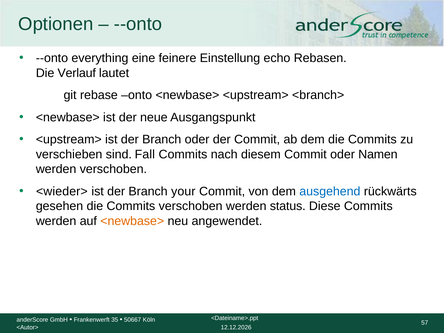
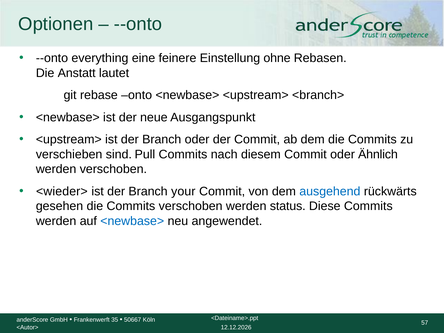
echo: echo -> ohne
Verlauf: Verlauf -> Anstatt
Fall: Fall -> Pull
Namen: Namen -> Ähnlich
<newbase> at (132, 221) colour: orange -> blue
